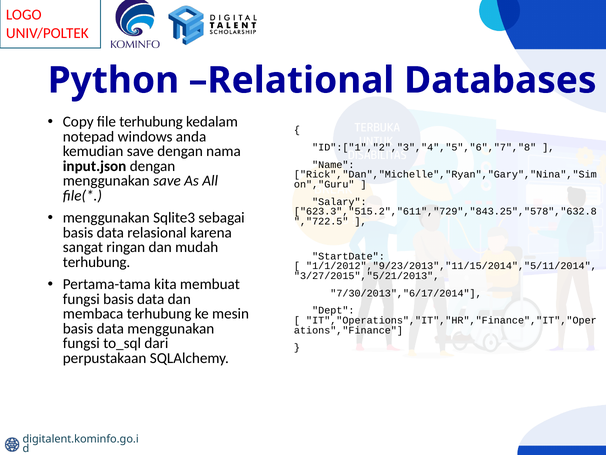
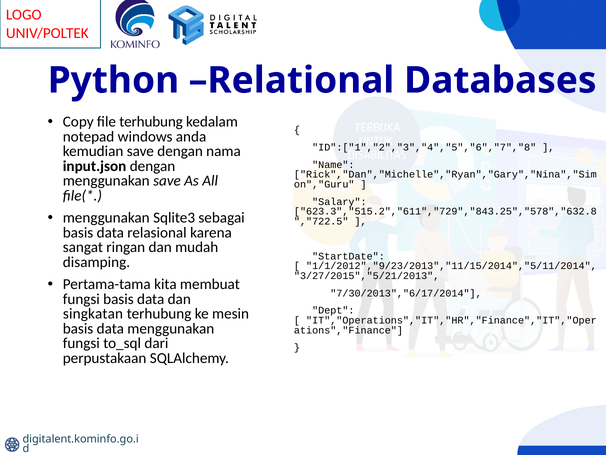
terhubung at (97, 262): terhubung -> disamping
membaca: membaca -> singkatan
